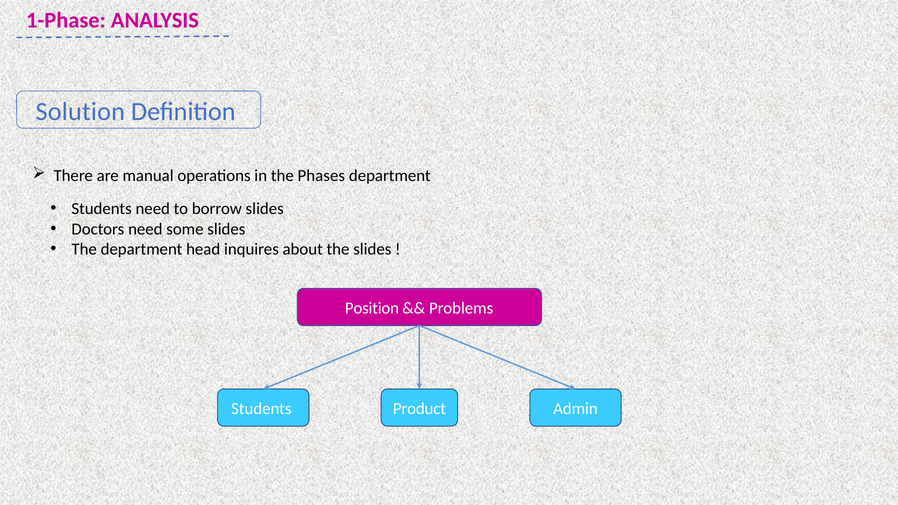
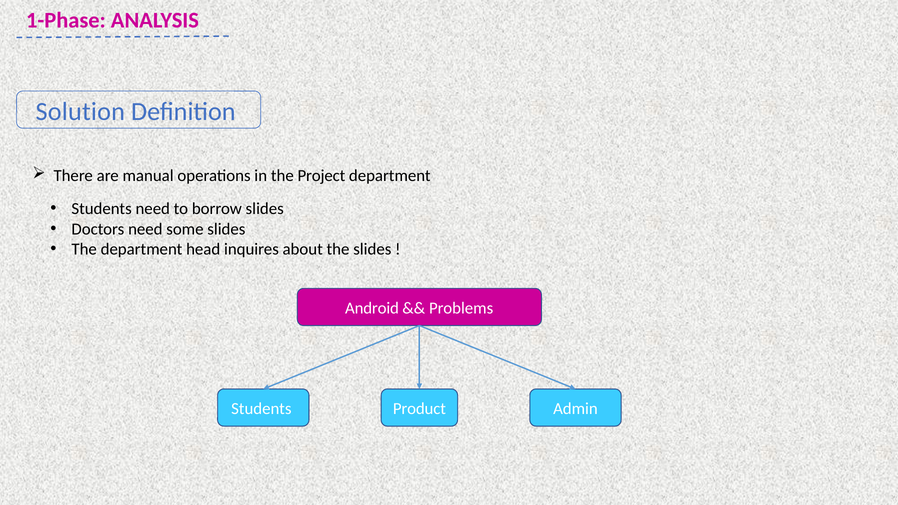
Phases: Phases -> Project
Position: Position -> Android
